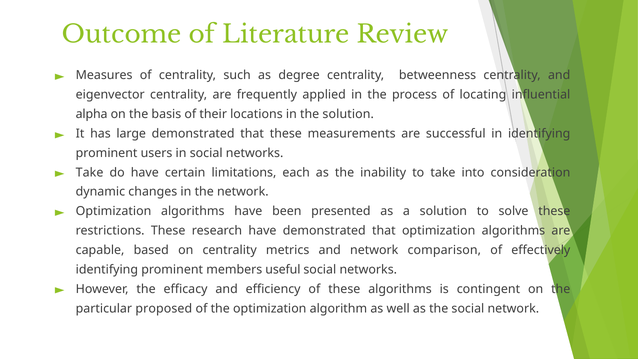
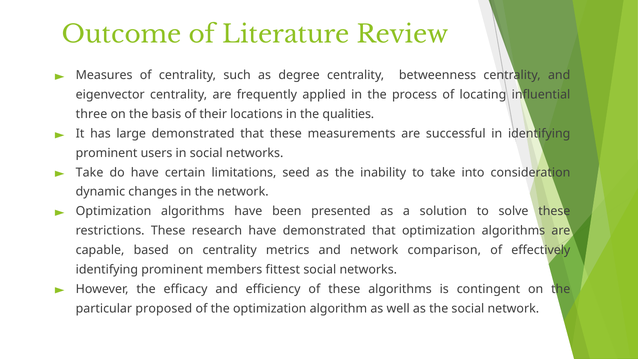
alpha: alpha -> three
the solution: solution -> qualities
each: each -> seed
useful: useful -> fittest
